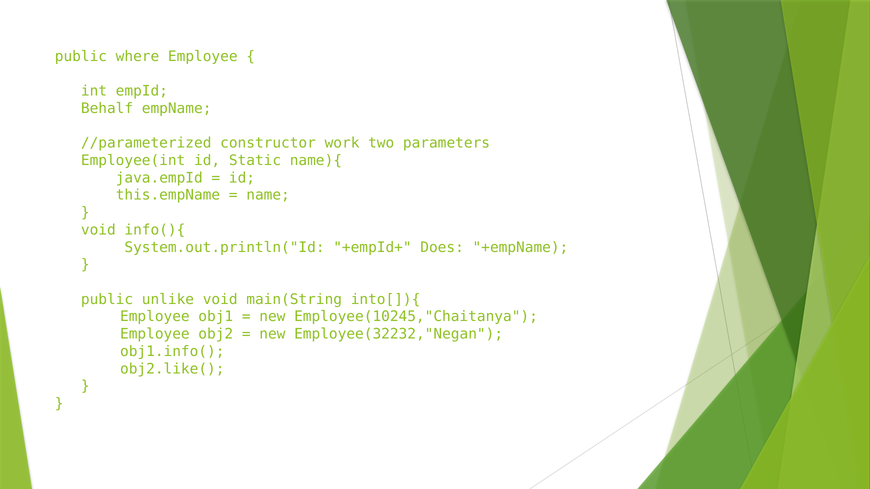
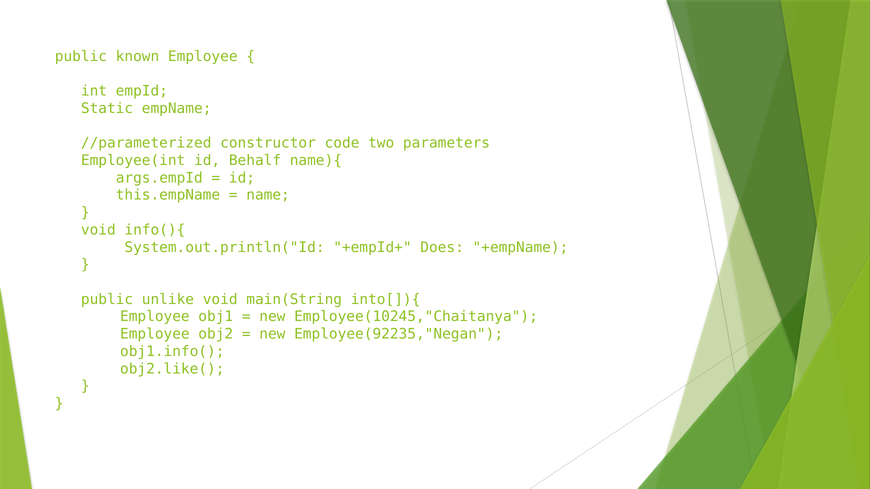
where: where -> known
Behalf: Behalf -> Static
work: work -> code
Static: Static -> Behalf
java.empId: java.empId -> args.empId
Employee(32232,"Negan: Employee(32232,"Negan -> Employee(92235,"Negan
